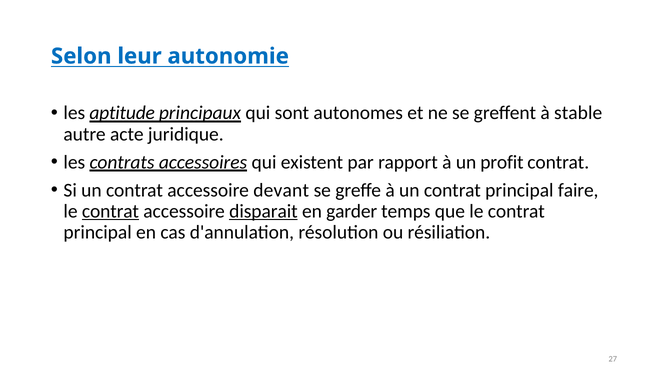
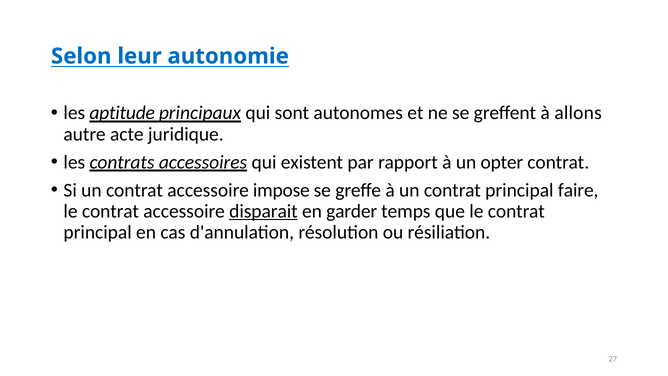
stable: stable -> allons
profit: profit -> opter
devant: devant -> impose
contrat at (110, 211) underline: present -> none
